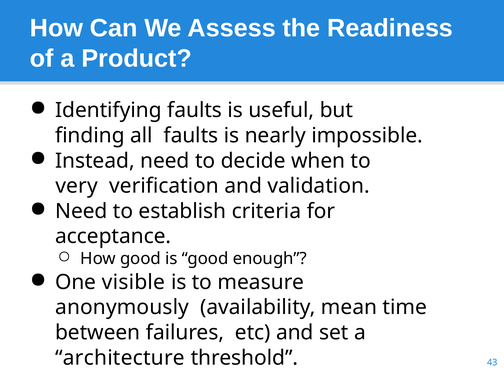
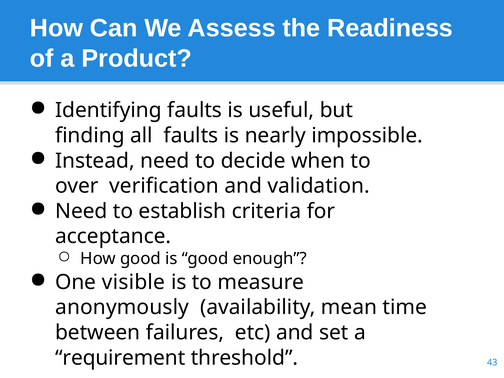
very: very -> over
architecture: architecture -> requirement
